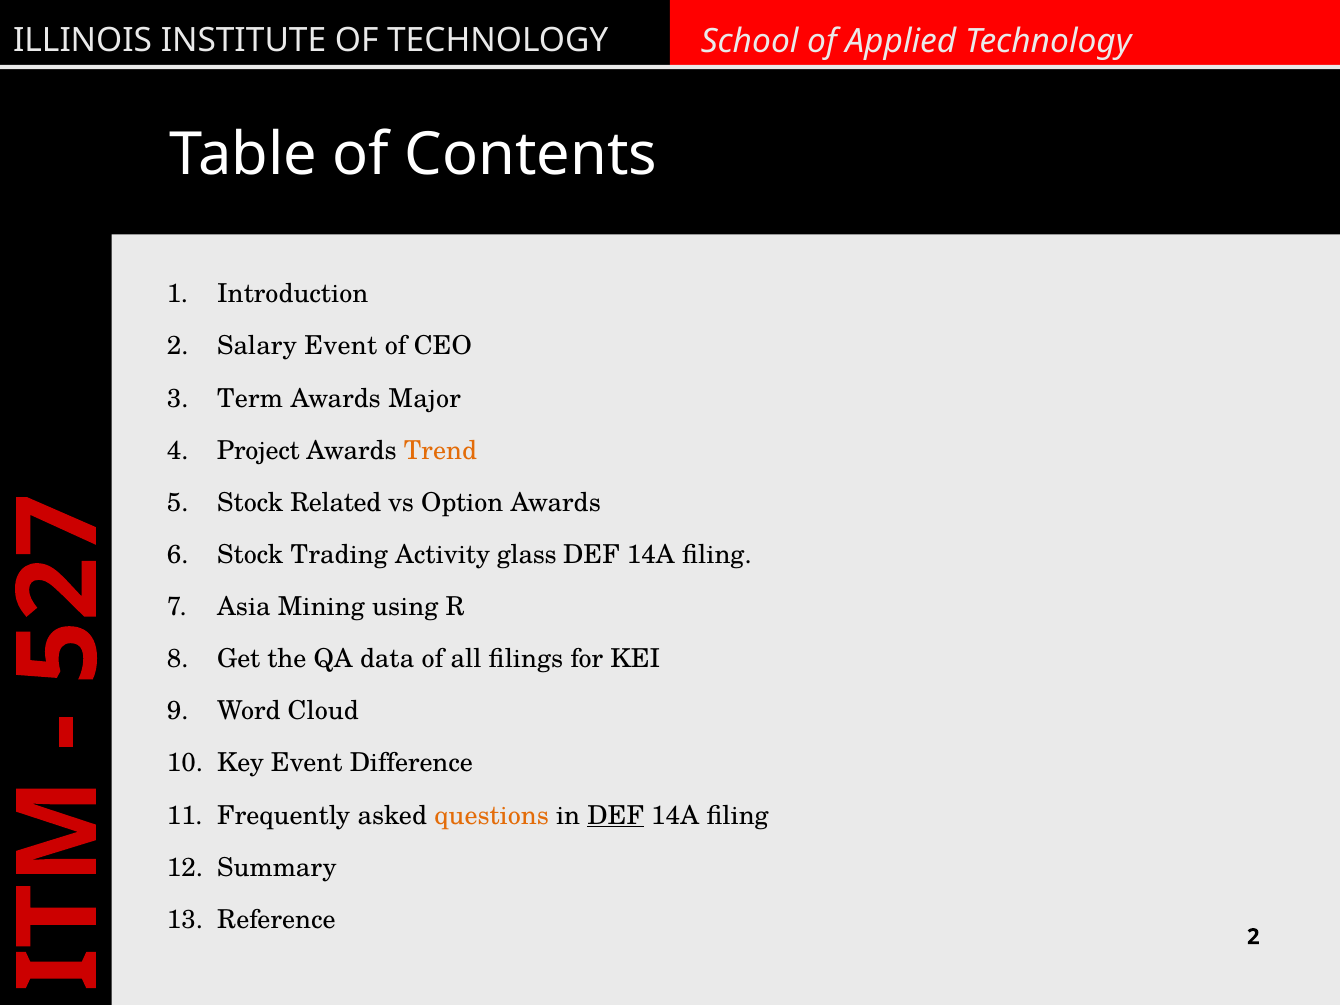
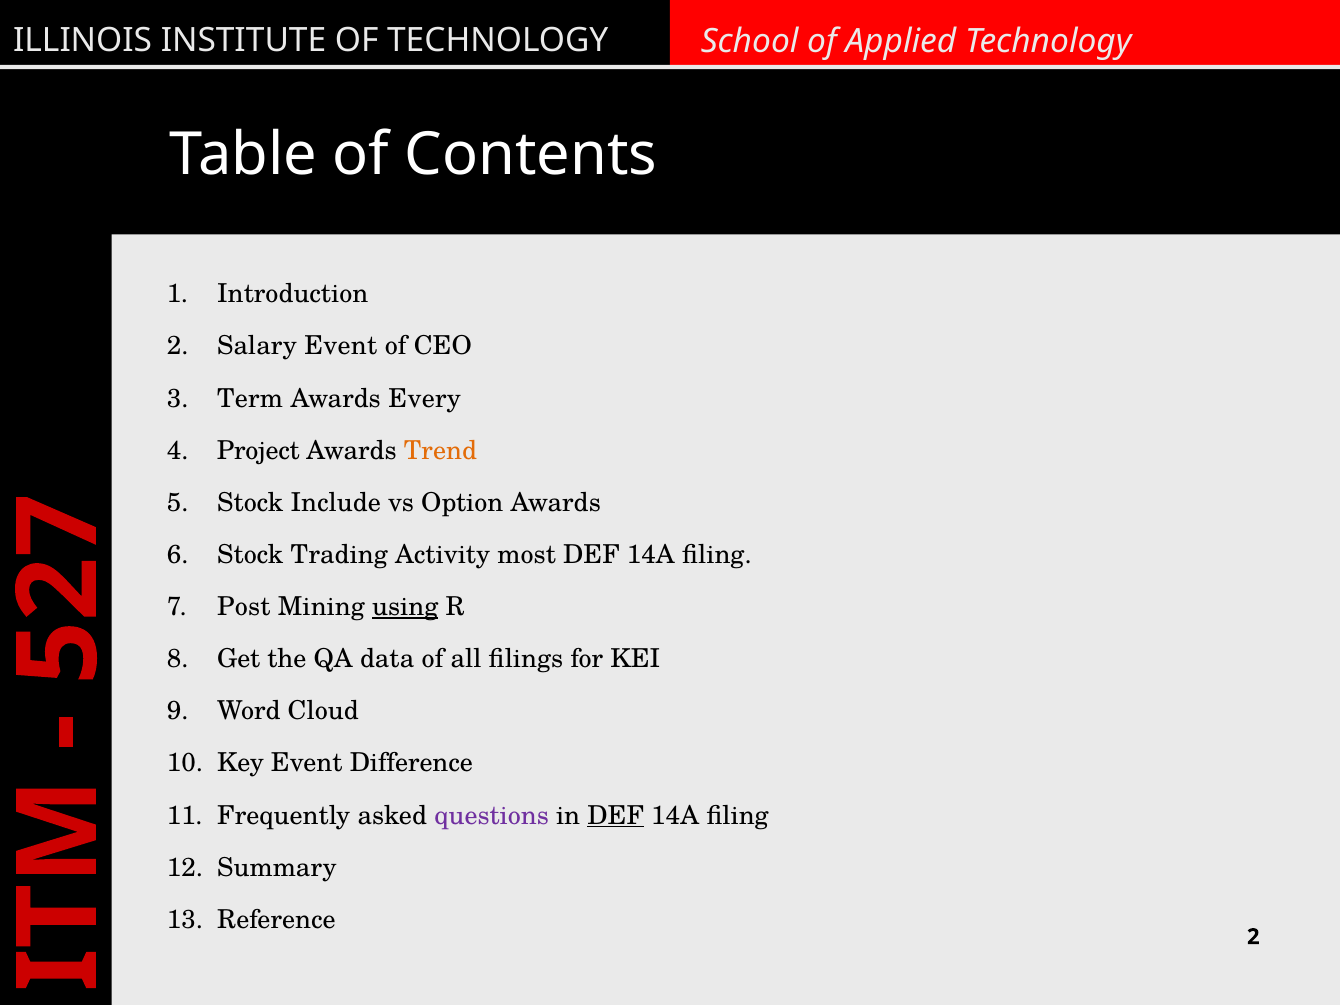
Major: Major -> Every
Related: Related -> Include
glass: glass -> most
Asia: Asia -> Post
using underline: none -> present
questions colour: orange -> purple
